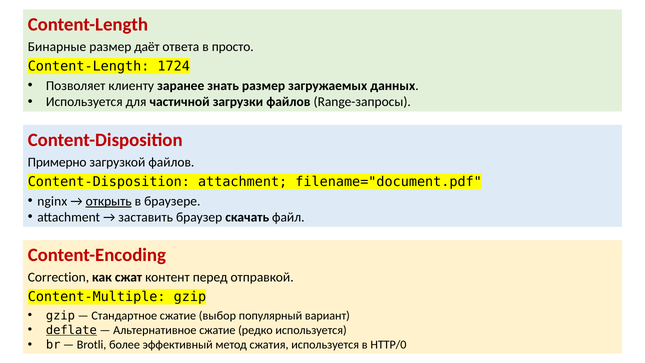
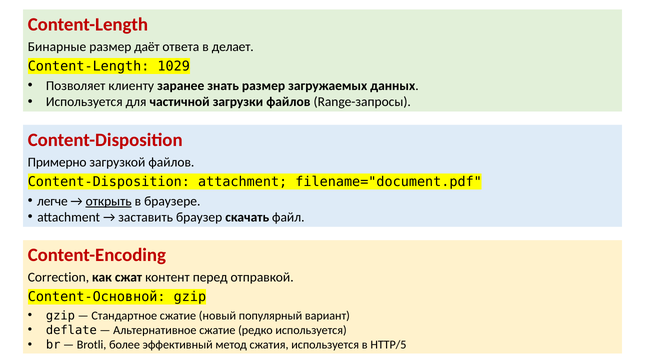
просто: просто -> делает
1724: 1724 -> 1029
nginx: nginx -> легче
Content-Multiple: Content-Multiple -> Content-Основной
выбор: выбор -> новый
deflate underline: present -> none
HTTP/0: HTTP/0 -> HTTP/5
